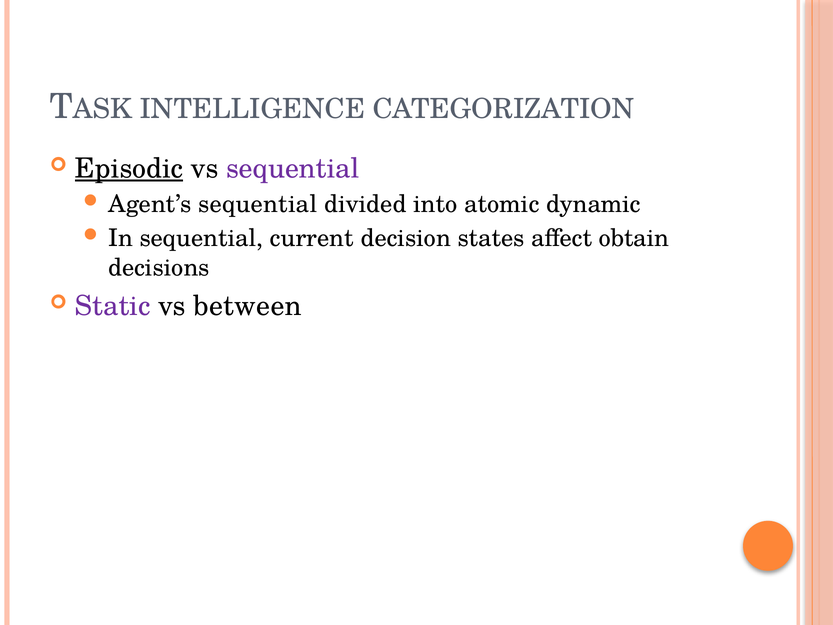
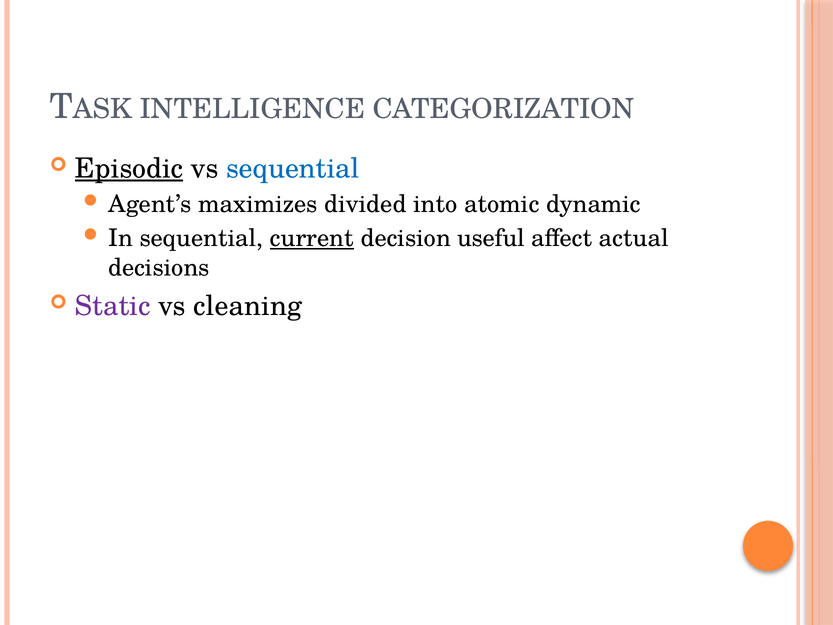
sequential at (293, 168) colour: purple -> blue
Agent’s sequential: sequential -> maximizes
current underline: none -> present
states: states -> useful
obtain: obtain -> actual
between: between -> cleaning
